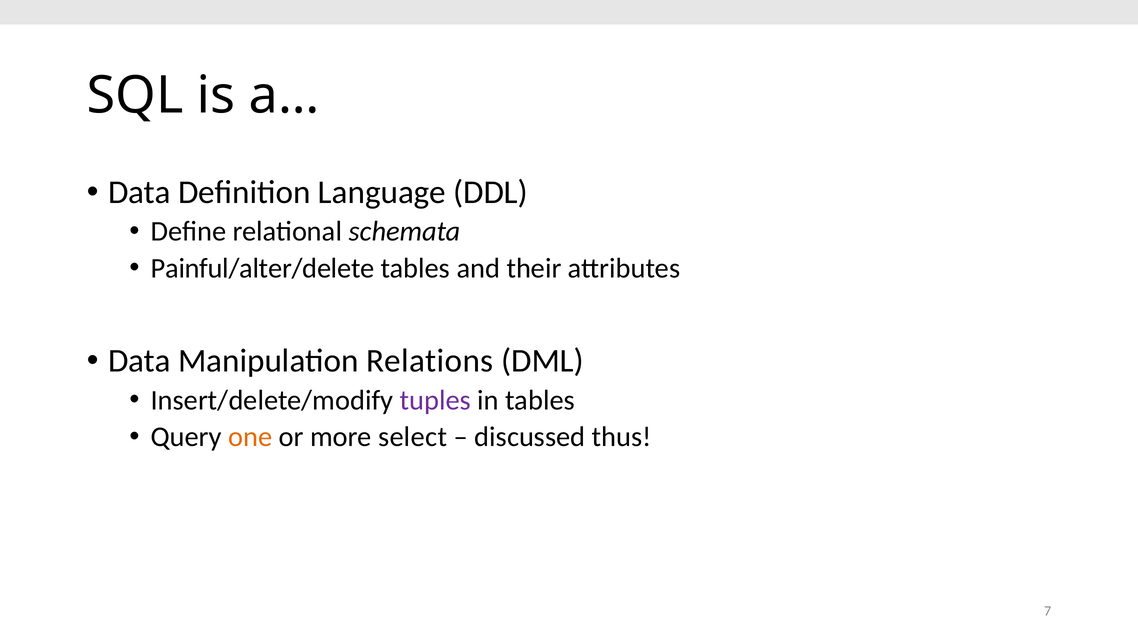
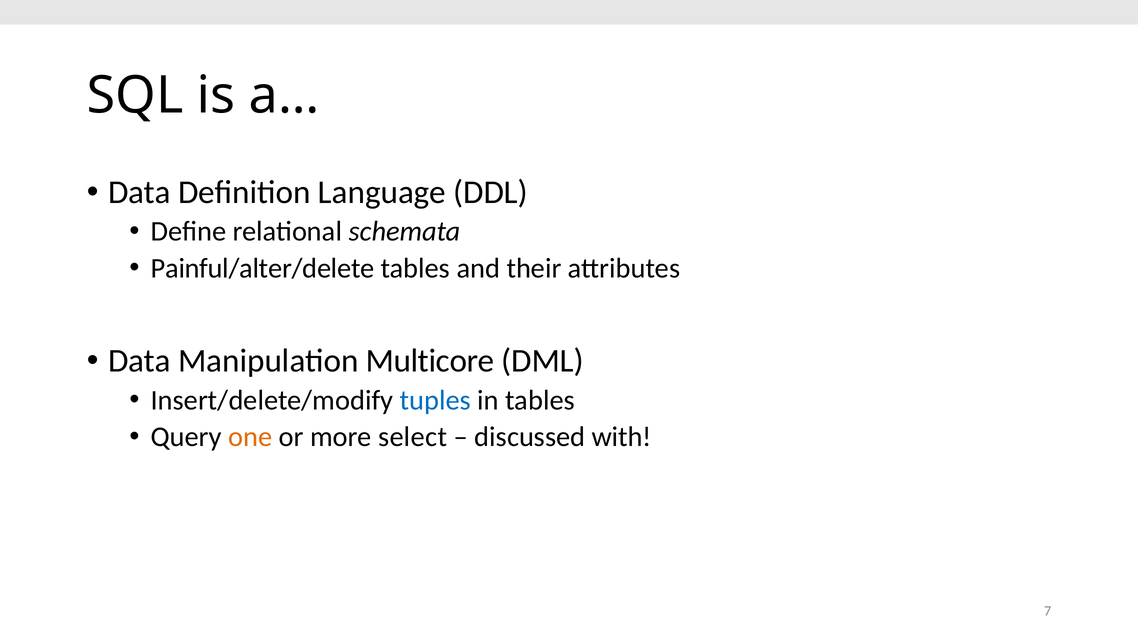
Relations: Relations -> Multicore
tuples colour: purple -> blue
thus: thus -> with
